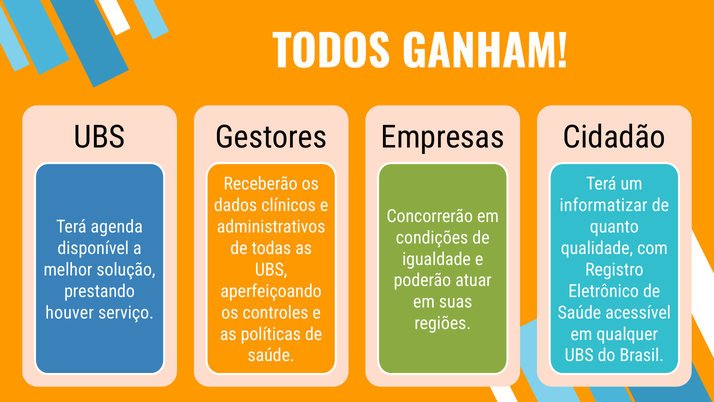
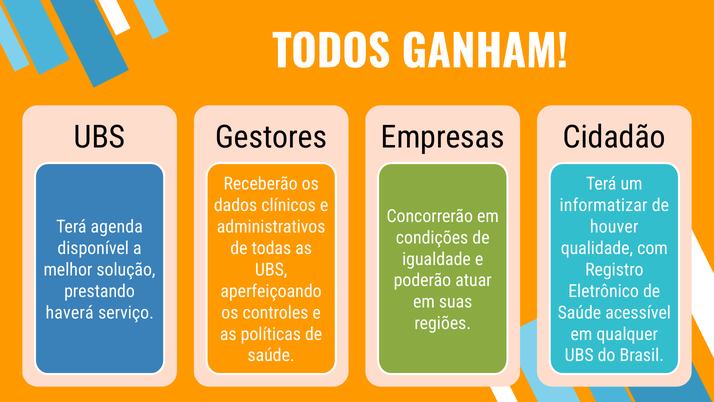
quanto: quanto -> houver
houver: houver -> haverá
